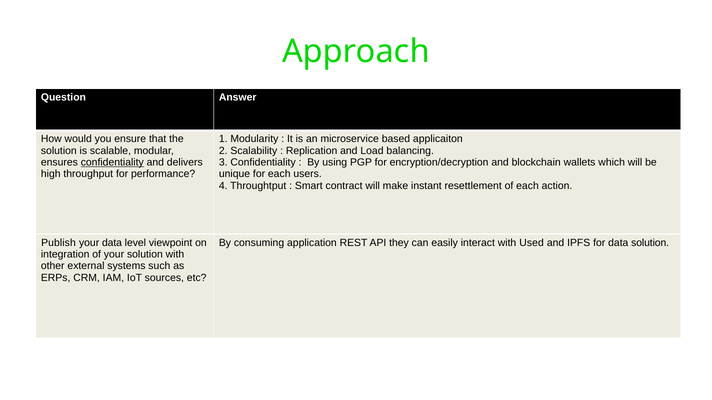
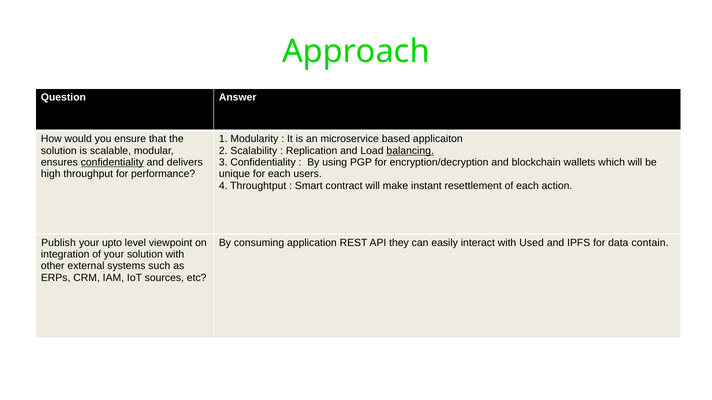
balancing underline: none -> present
your data: data -> upto
data solution: solution -> contain
